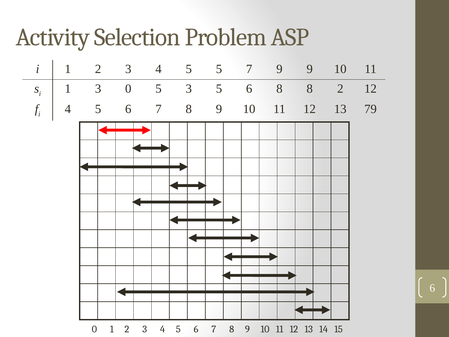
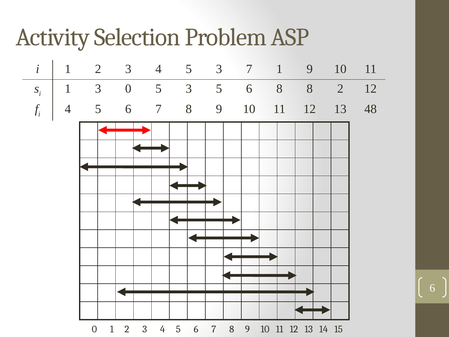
4 5 5: 5 -> 3
7 9: 9 -> 1
79: 79 -> 48
